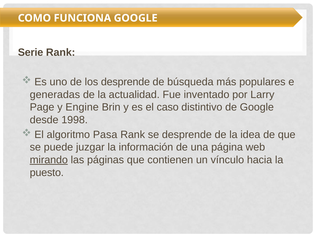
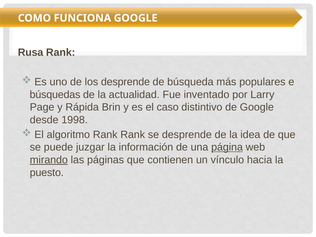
Serie: Serie -> Rusa
generadas: generadas -> búsquedas
Engine: Engine -> Rápida
algoritmo Pasa: Pasa -> Rank
página underline: none -> present
